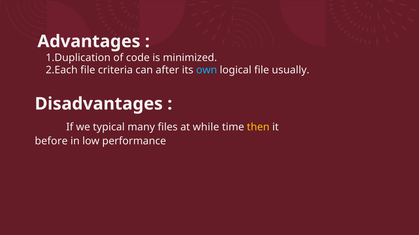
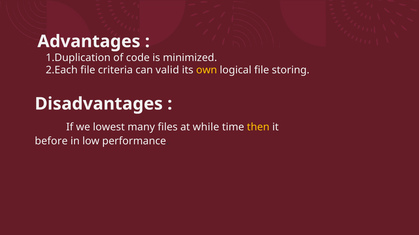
after: after -> valid
own colour: light blue -> yellow
usually: usually -> storing
typical: typical -> lowest
